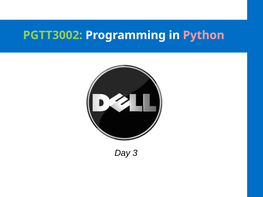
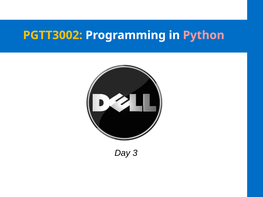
PGTT3002 colour: light green -> yellow
